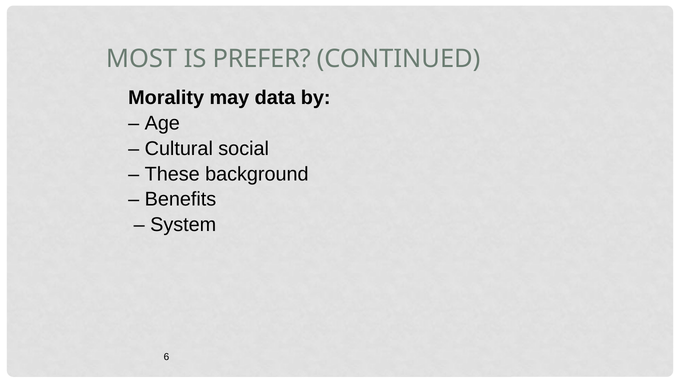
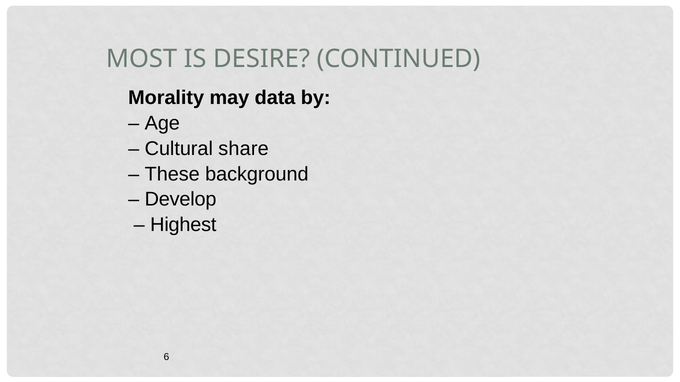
PREFER: PREFER -> DESIRE
social: social -> share
Benefits: Benefits -> Develop
System: System -> Highest
